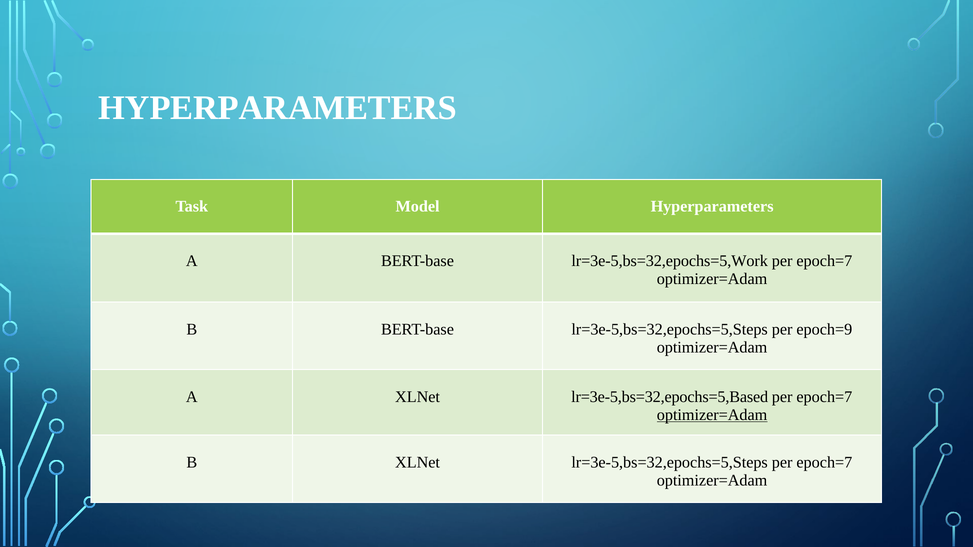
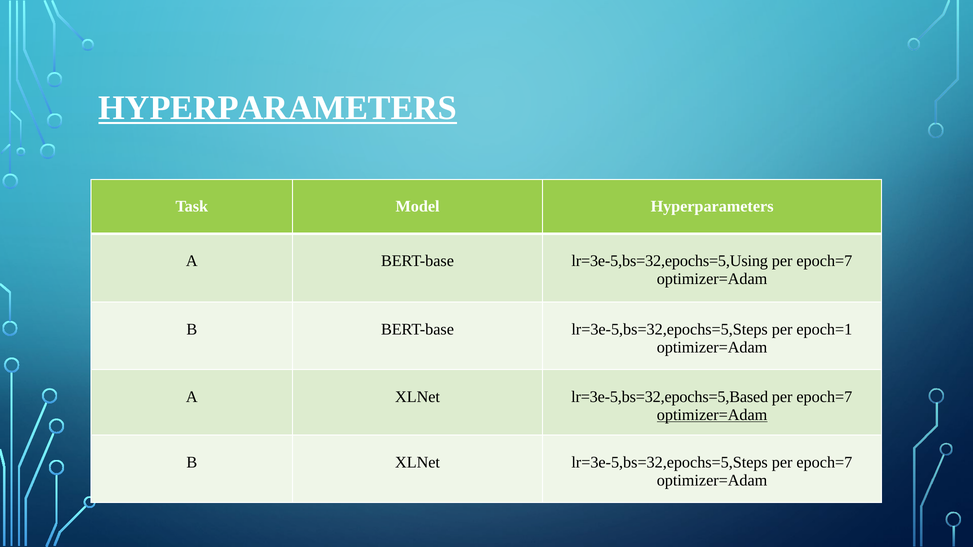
HYPERPARAMETERS at (278, 108) underline: none -> present
lr=3e-5,bs=32,epochs=5,Work: lr=3e-5,bs=32,epochs=5,Work -> lr=3e-5,bs=32,epochs=5,Using
epoch=9: epoch=9 -> epoch=1
